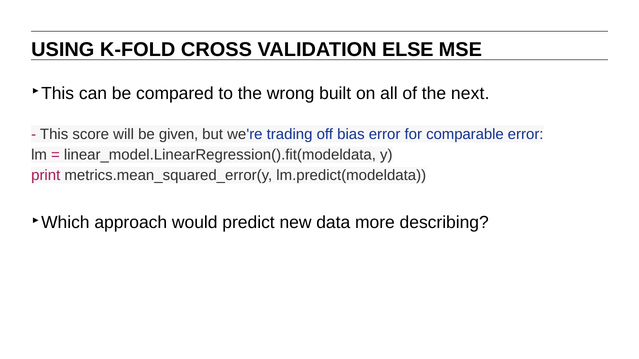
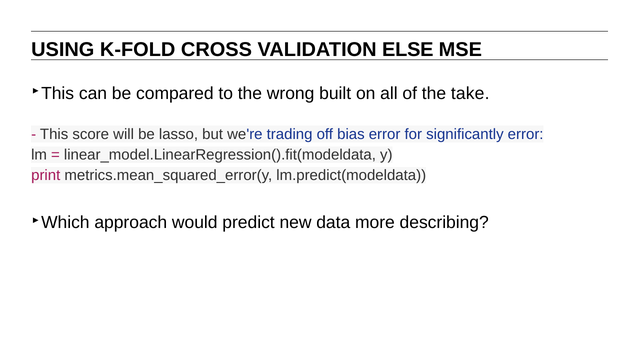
next: next -> take
given: given -> lasso
comparable: comparable -> significantly
